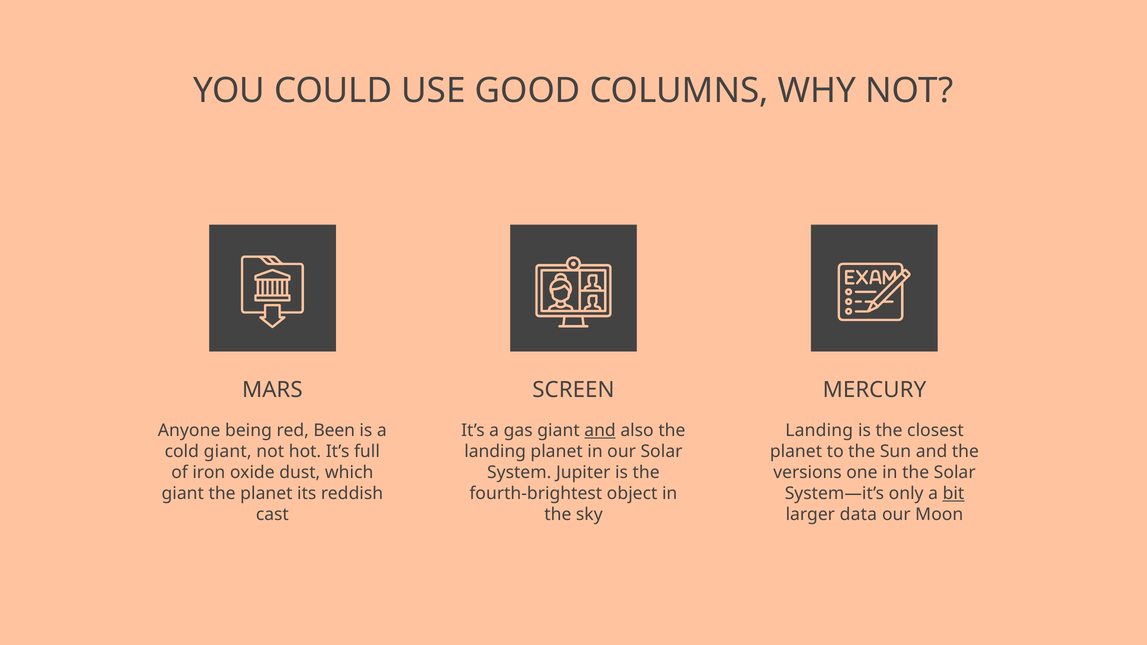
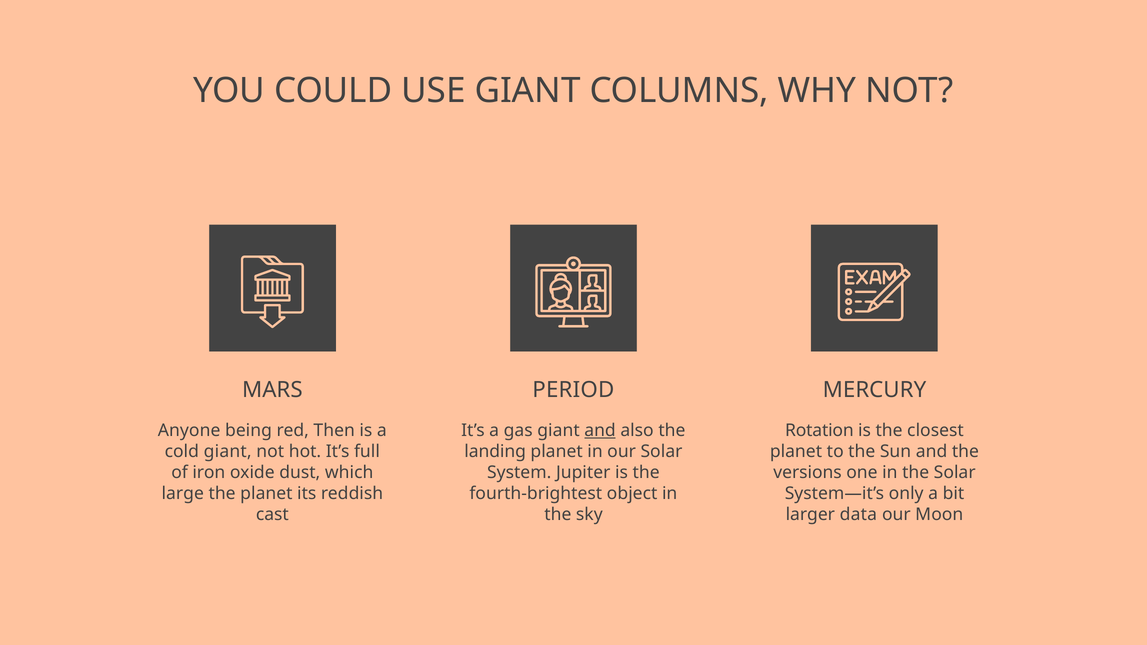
USE GOOD: GOOD -> GIANT
SCREEN: SCREEN -> PERIOD
Been: Been -> Then
Landing at (819, 431): Landing -> Rotation
giant at (183, 494): giant -> large
bit underline: present -> none
